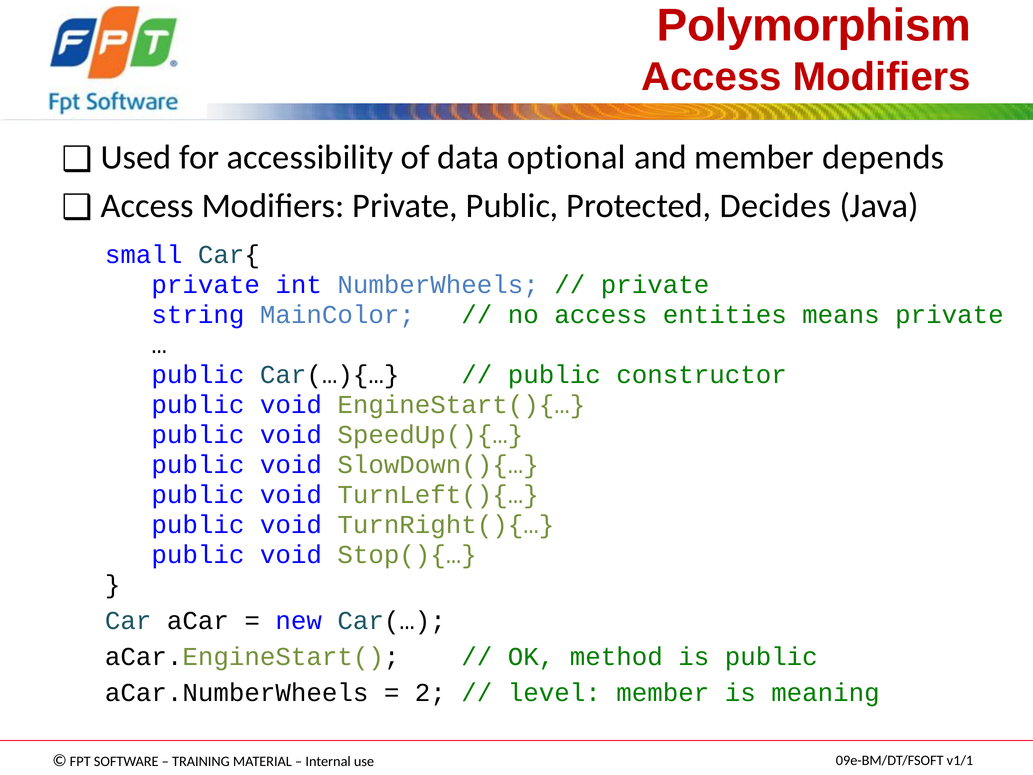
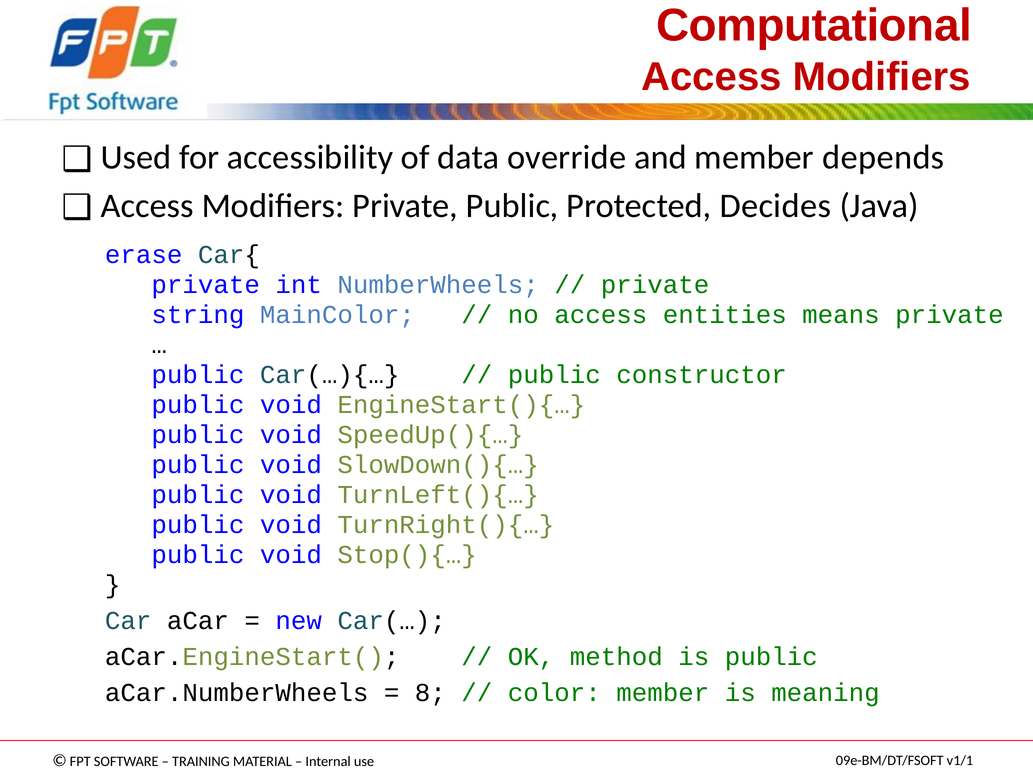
Polymorphism: Polymorphism -> Computational
optional: optional -> override
small: small -> erase
2: 2 -> 8
level: level -> color
